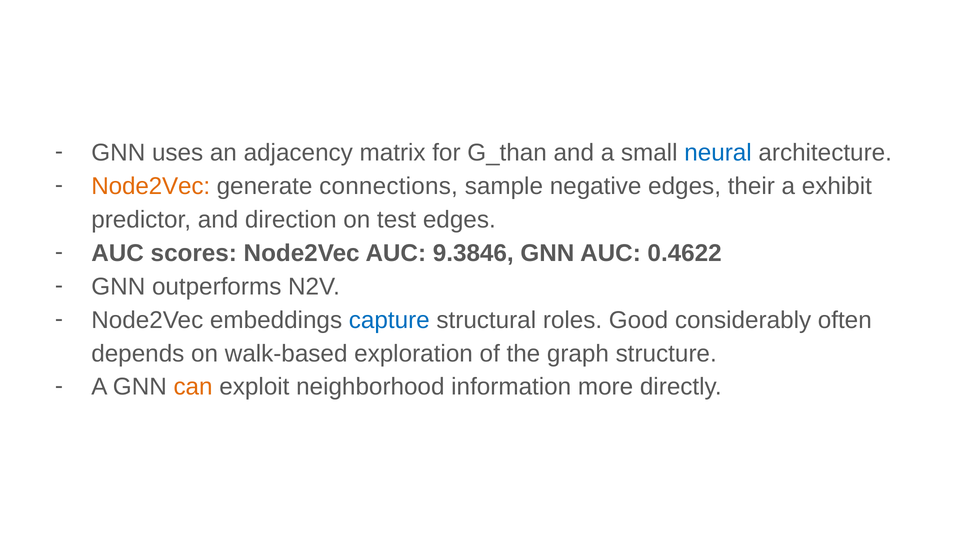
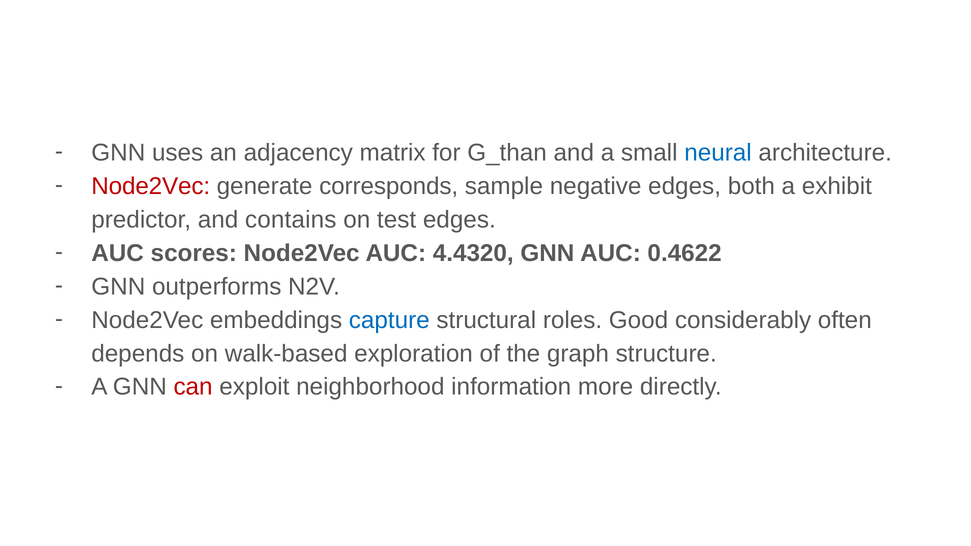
Node2Vec at (151, 186) colour: orange -> red
connections: connections -> corresponds
their: their -> both
direction: direction -> contains
9.3846: 9.3846 -> 4.4320
can colour: orange -> red
